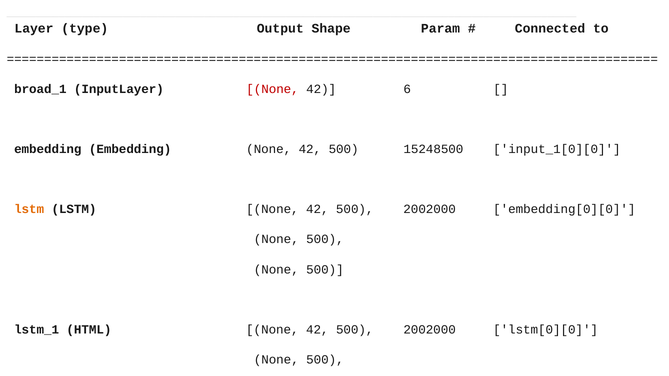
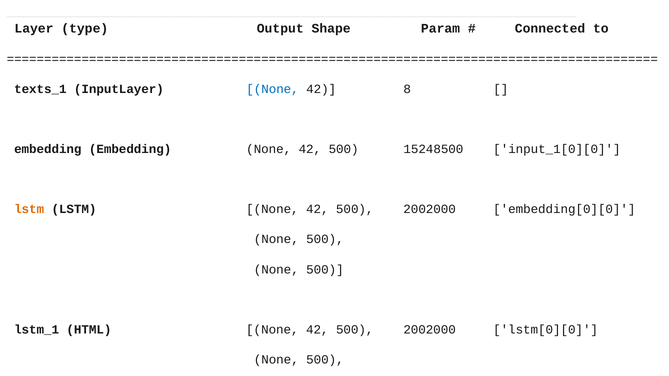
broad_1: broad_1 -> texts_1
None at (273, 89) colour: red -> blue
6: 6 -> 8
